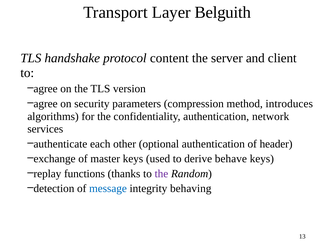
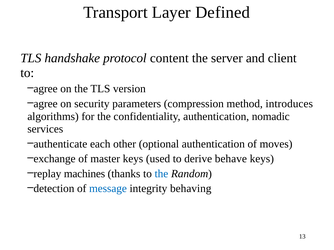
Belguith: Belguith -> Defined
network: network -> nomadic
header: header -> moves
functions: functions -> machines
the at (161, 174) colour: purple -> blue
